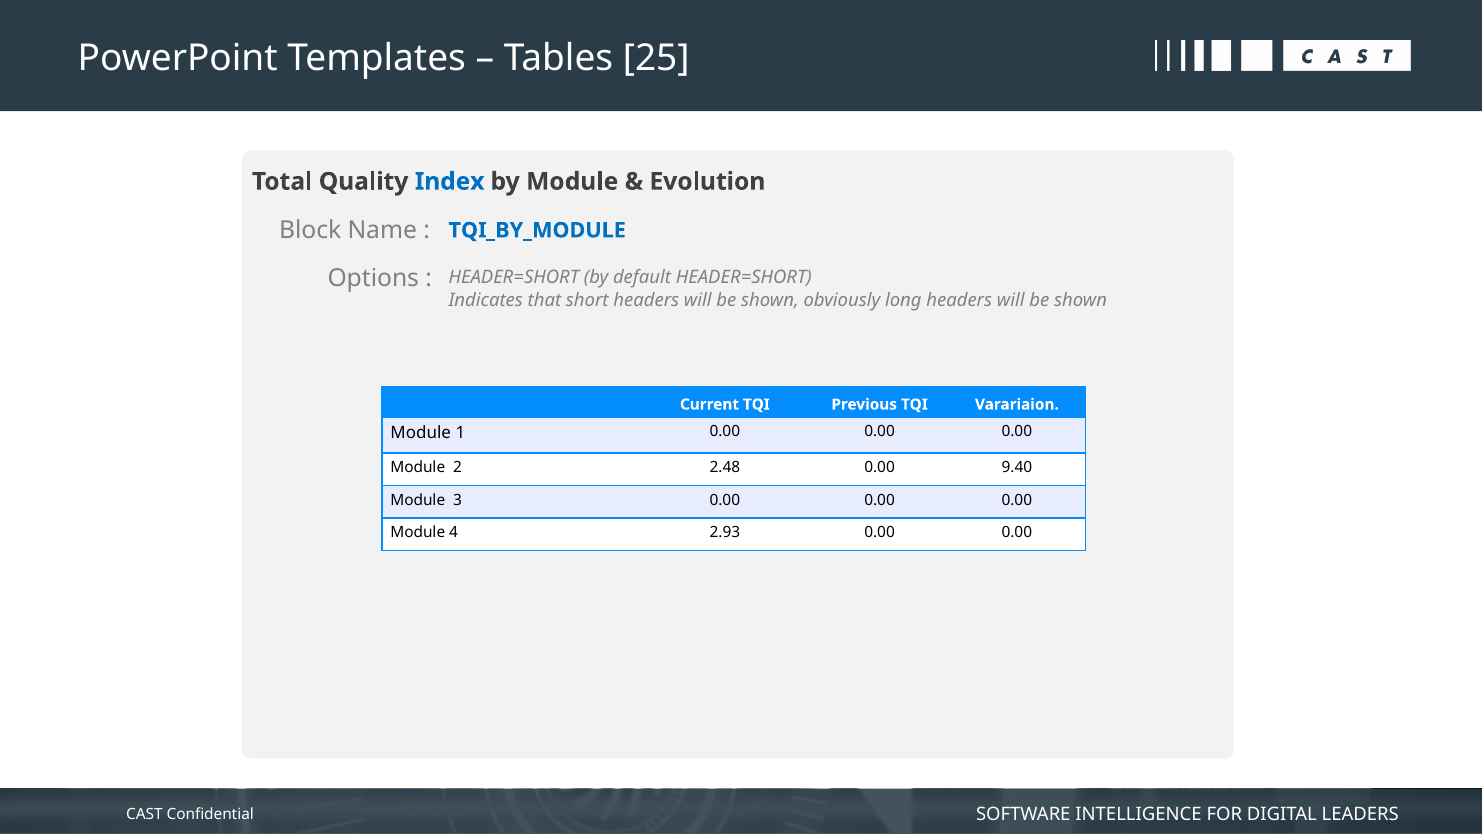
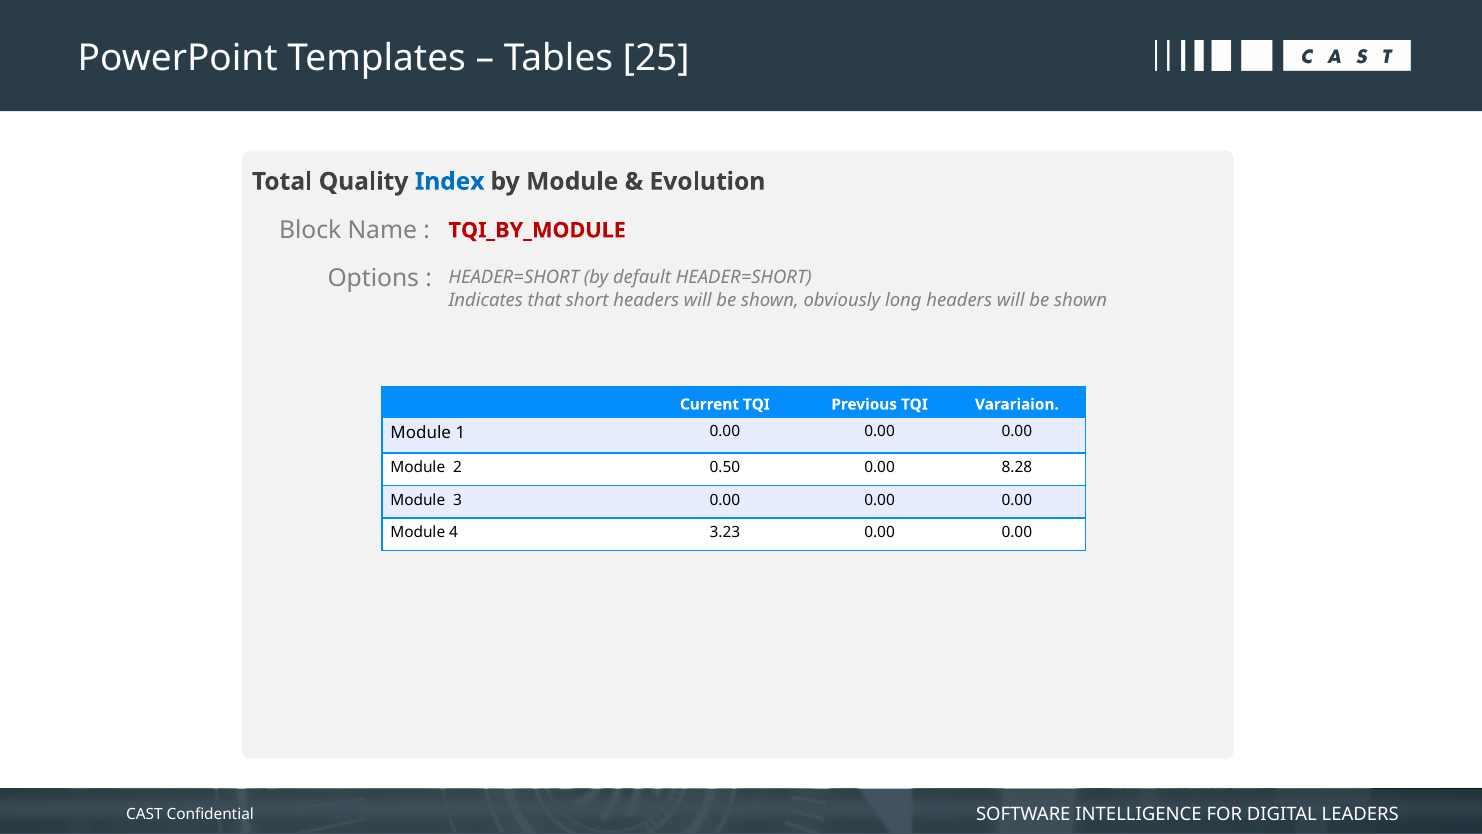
TQI_BY_MODULE colour: blue -> red
2.48: 2.48 -> 0.50
9.40: 9.40 -> 8.28
2.93: 2.93 -> 3.23
